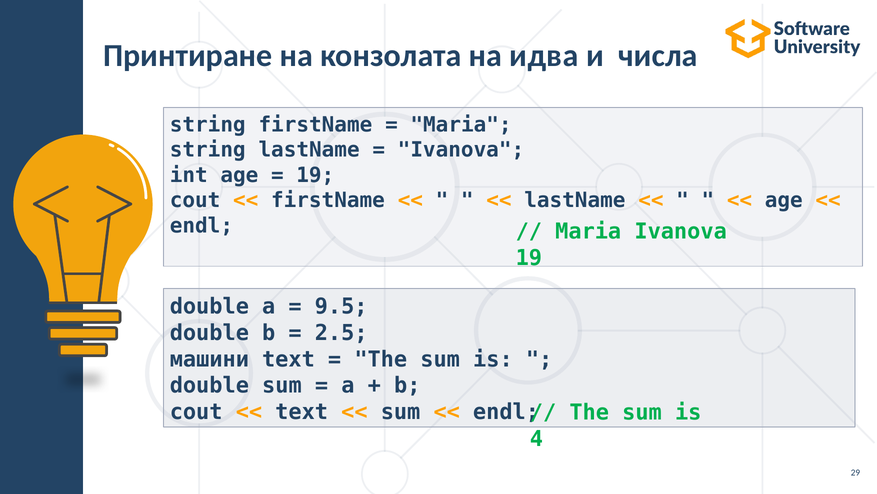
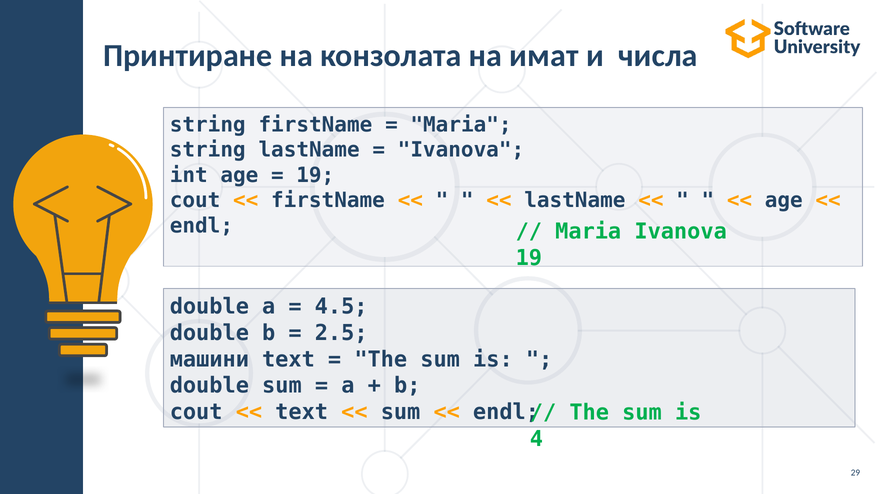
идва: идва -> имат
9.5: 9.5 -> 4.5
